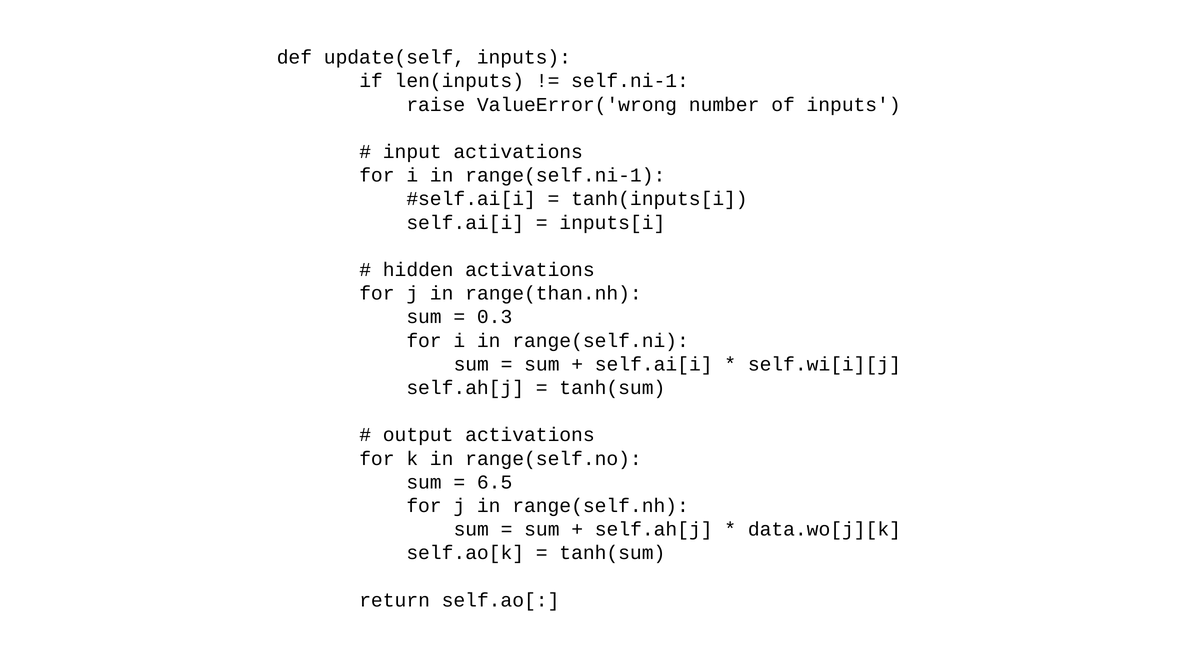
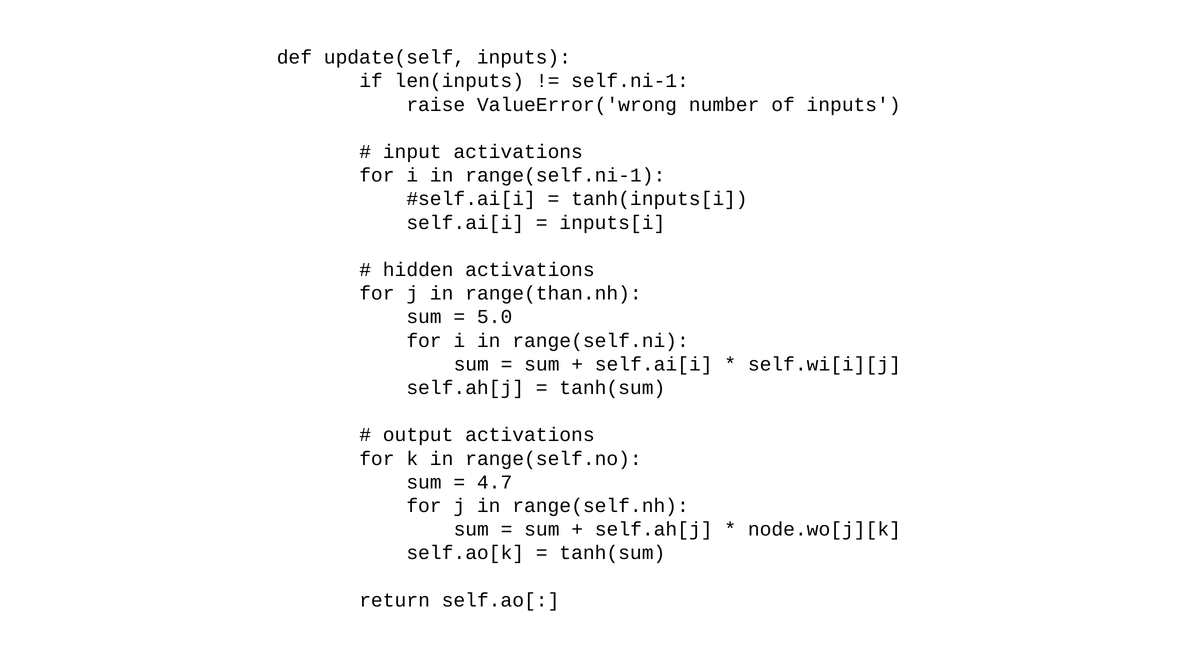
0.3: 0.3 -> 5.0
6.5: 6.5 -> 4.7
data.wo[j][k: data.wo[j][k -> node.wo[j][k
